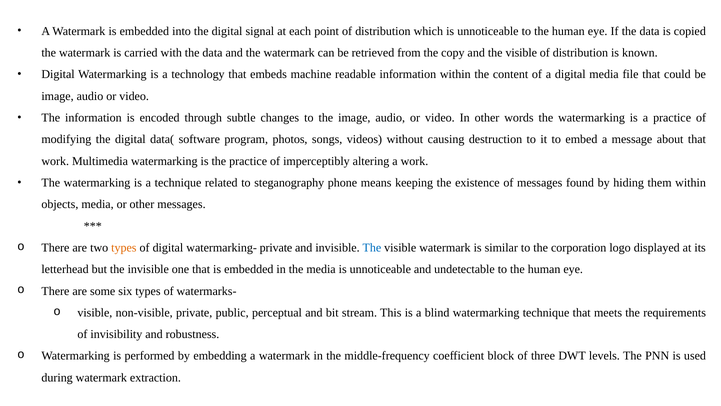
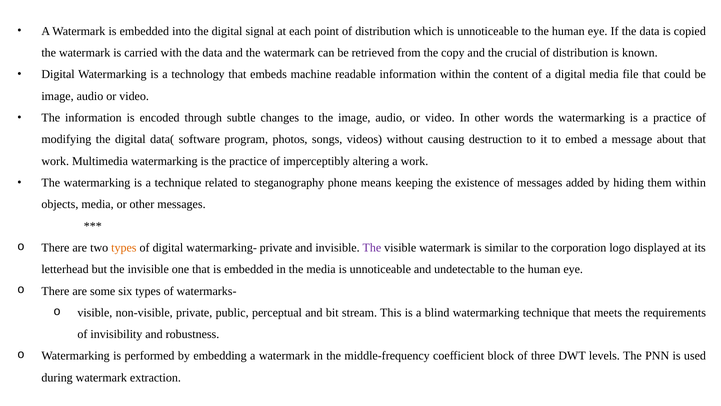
and the visible: visible -> crucial
found: found -> added
The at (372, 247) colour: blue -> purple
